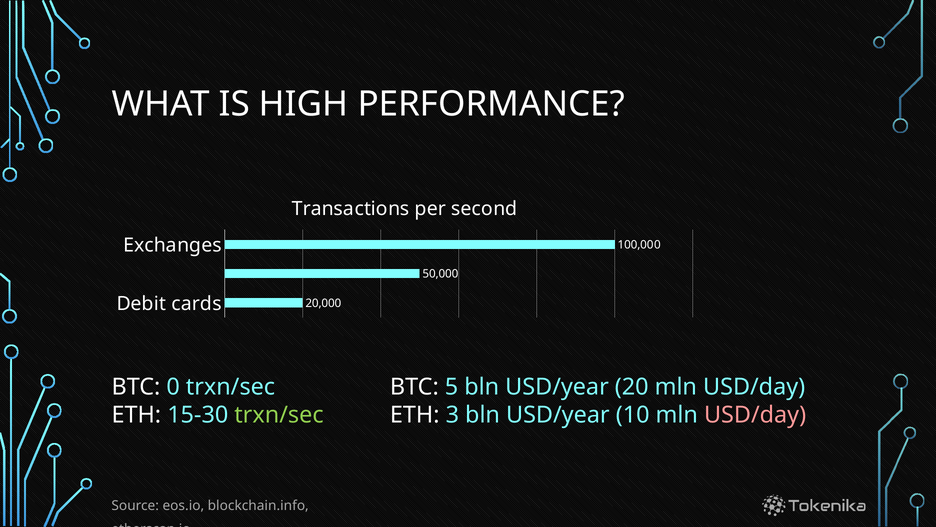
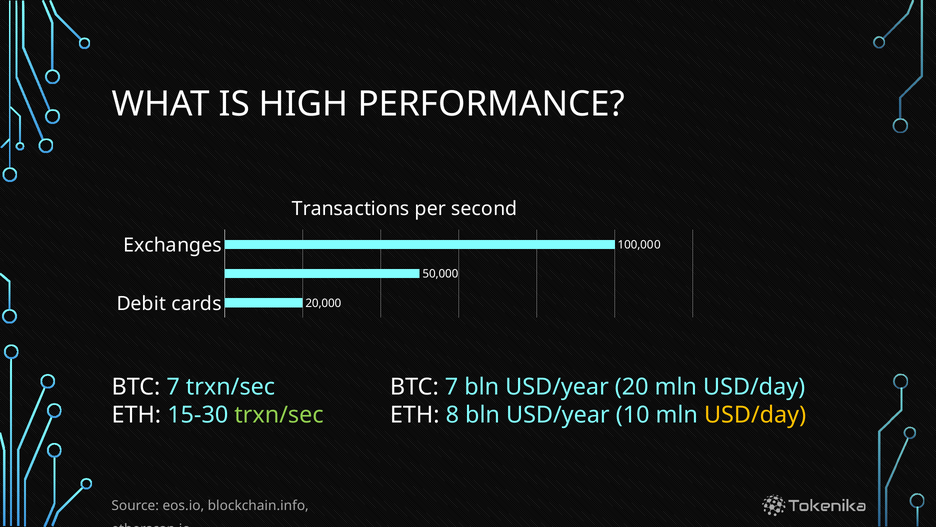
0 at (173, 386): 0 -> 7
5 at (452, 386): 5 -> 7
3: 3 -> 8
USD/day at (755, 415) colour: pink -> yellow
